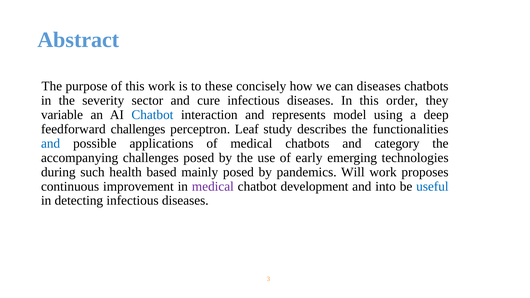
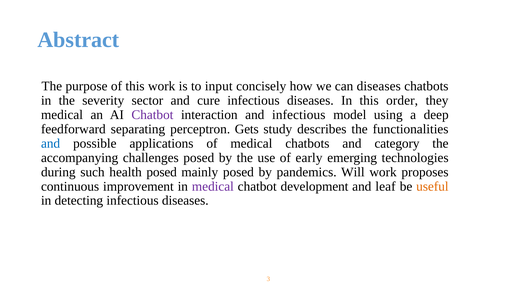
these: these -> input
variable at (62, 115): variable -> medical
Chatbot at (152, 115) colour: blue -> purple
and represents: represents -> infectious
feedforward challenges: challenges -> separating
Leaf: Leaf -> Gets
health based: based -> posed
into: into -> leaf
useful colour: blue -> orange
